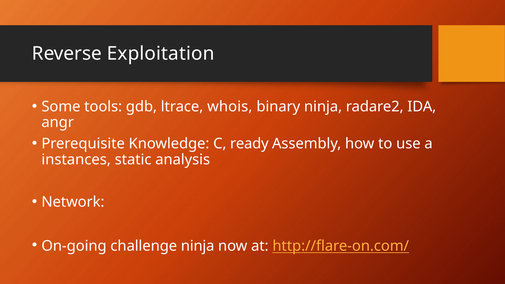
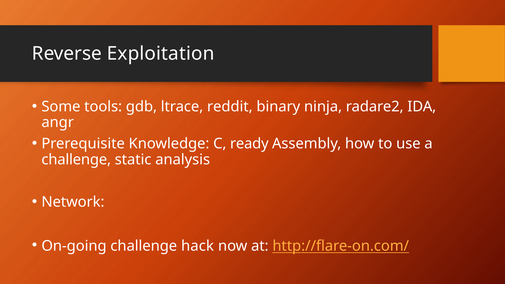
whois: whois -> reddit
instances at (76, 160): instances -> challenge
challenge ninja: ninja -> hack
